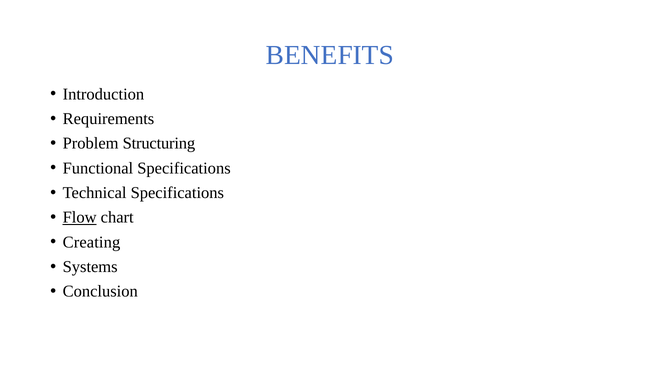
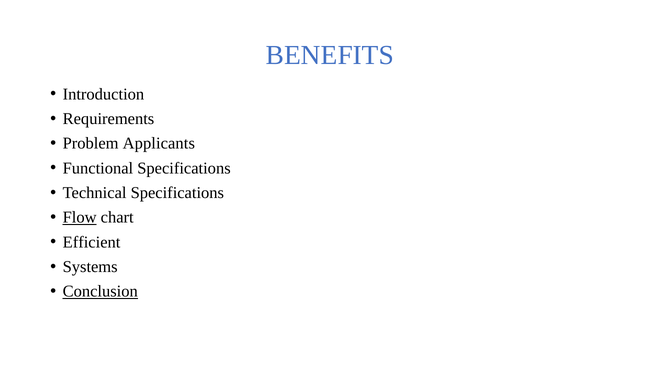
Structuring: Structuring -> Applicants
Creating: Creating -> Efficient
Conclusion underline: none -> present
